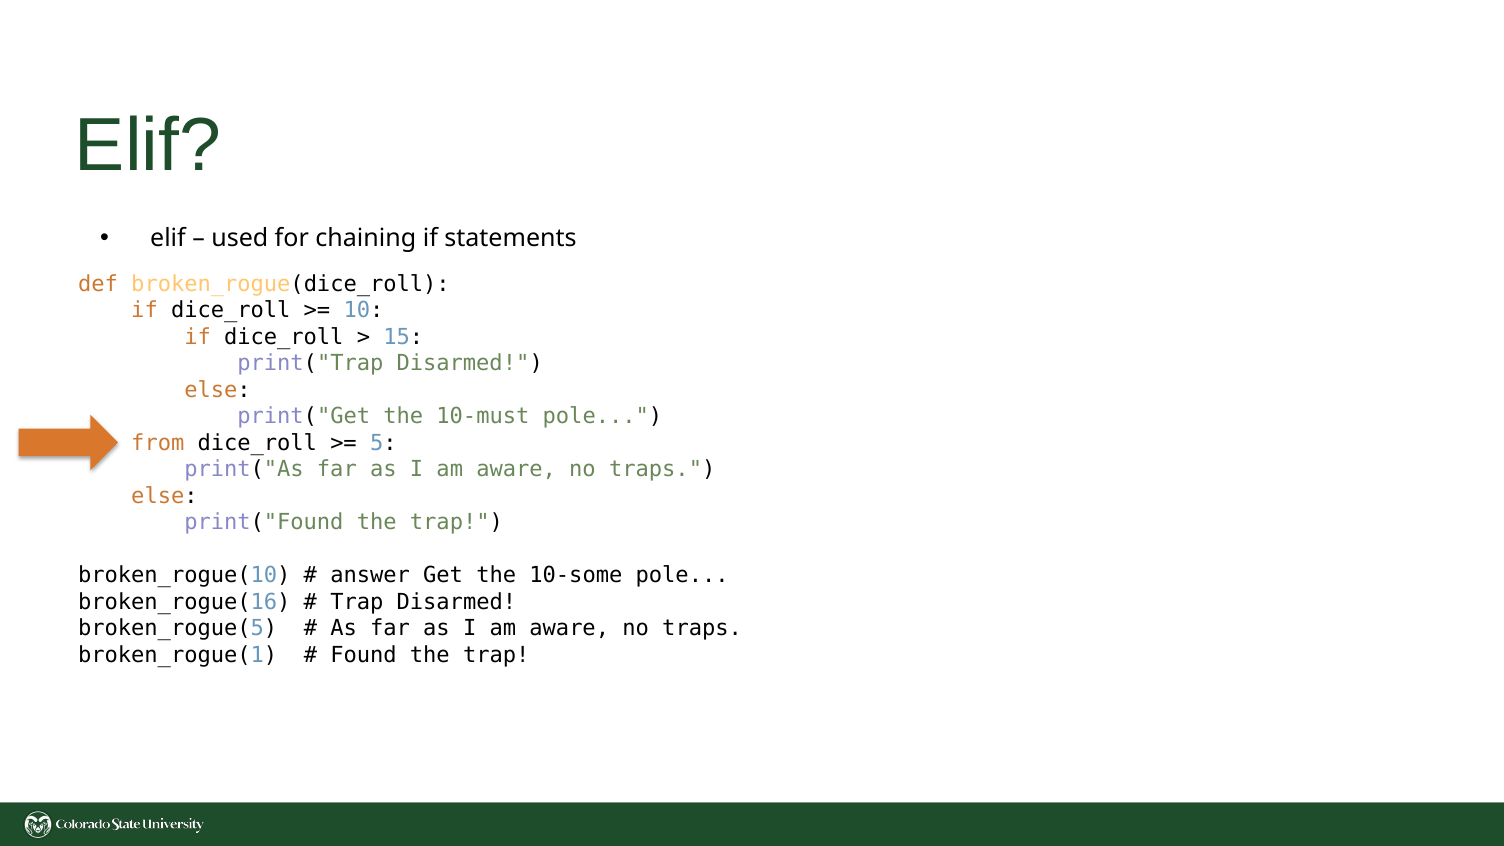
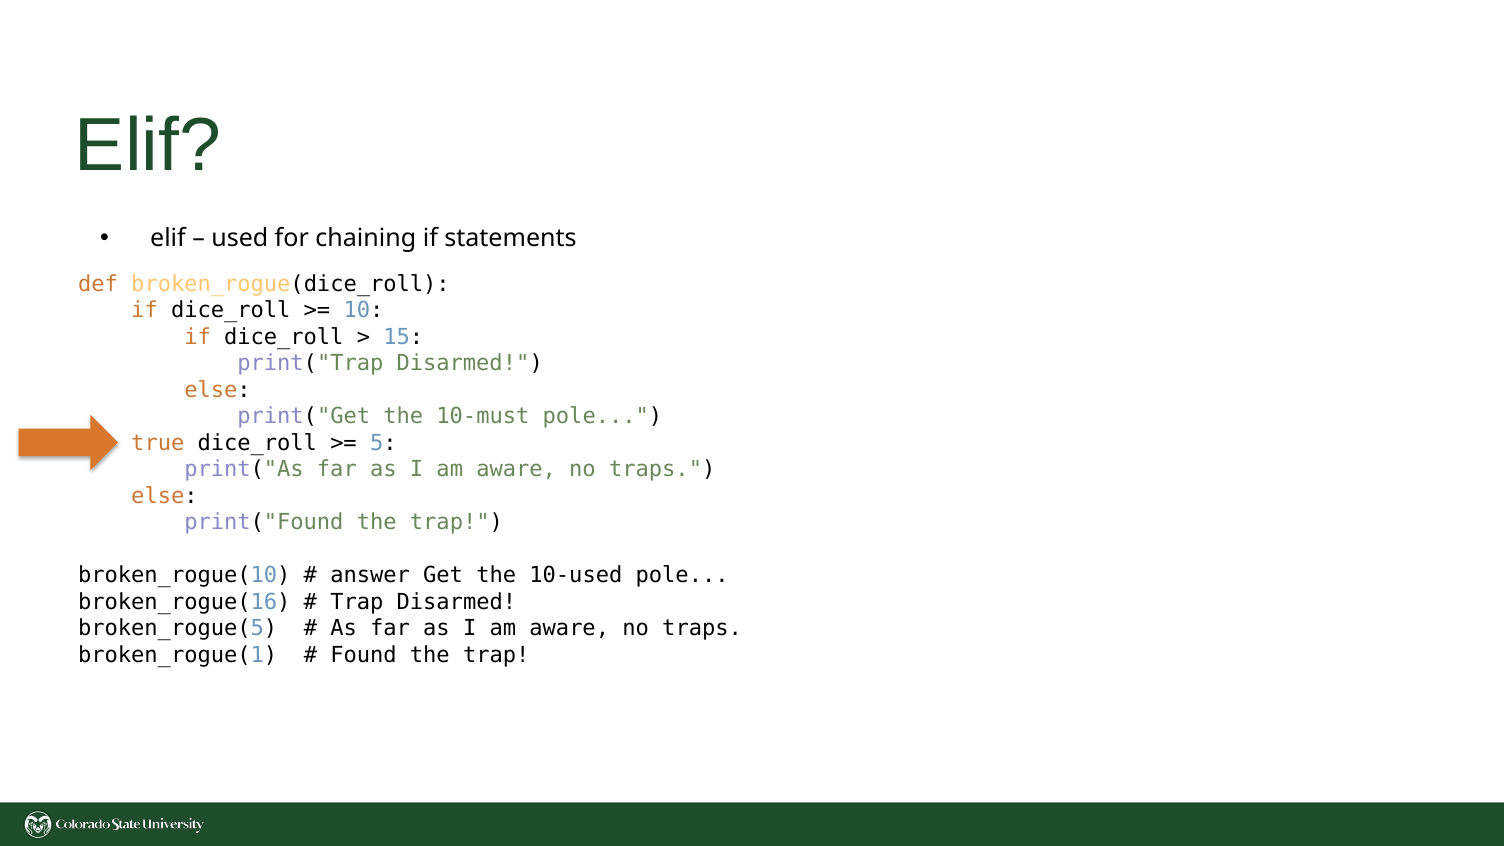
from: from -> true
10-some: 10-some -> 10-used
